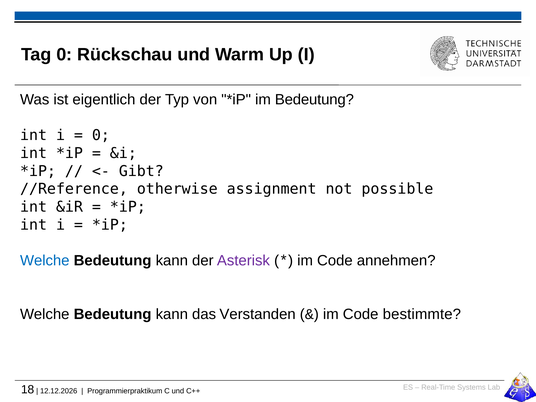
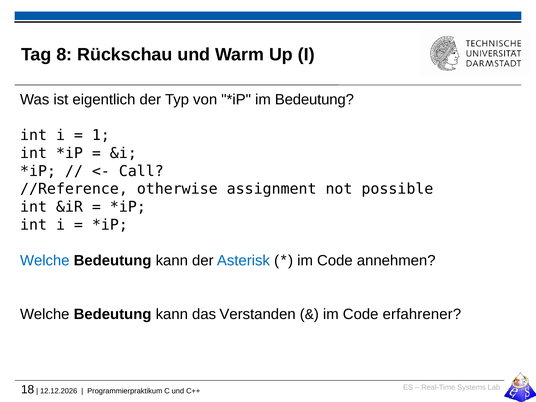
Tag 0: 0 -> 8
0 at (101, 135): 0 -> 1
Gibt: Gibt -> Call
Asterisk colour: purple -> blue
bestimmte: bestimmte -> erfahrener
